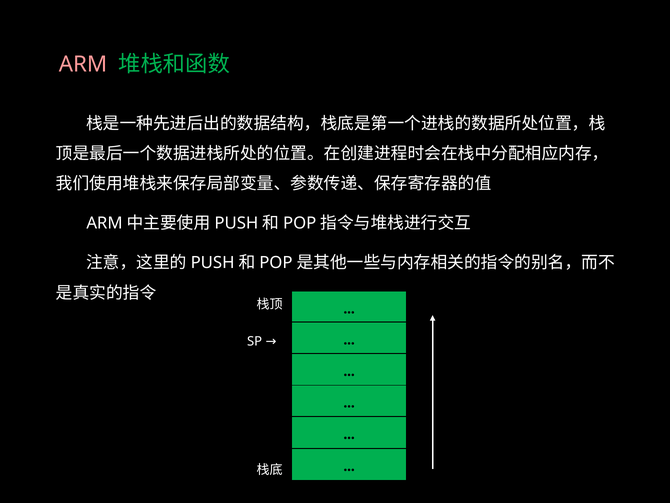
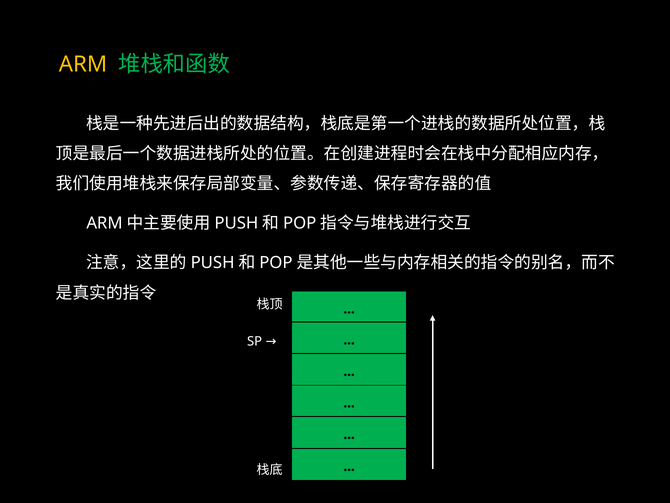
ARM colour: pink -> yellow
